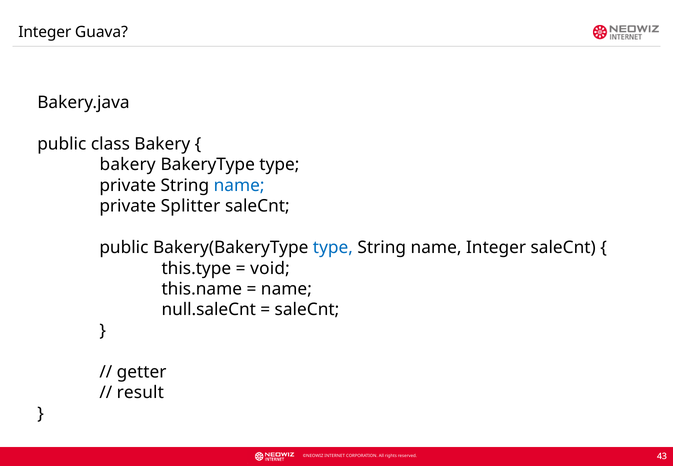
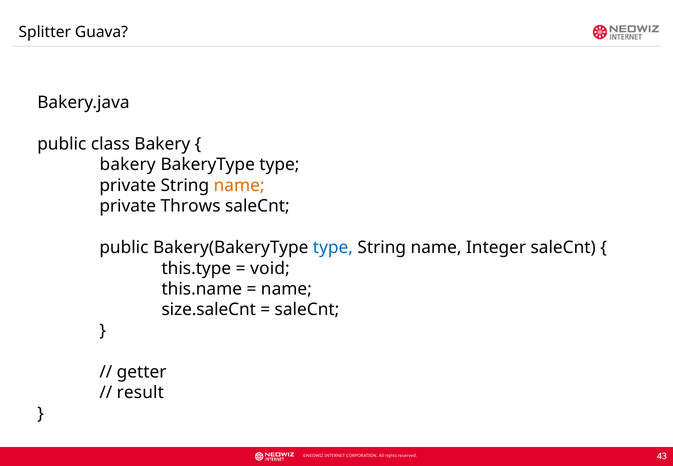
Integer at (45, 32): Integer -> Splitter
name at (239, 185) colour: blue -> orange
Splitter: Splitter -> Throws
null.saleCnt: null.saleCnt -> size.saleCnt
